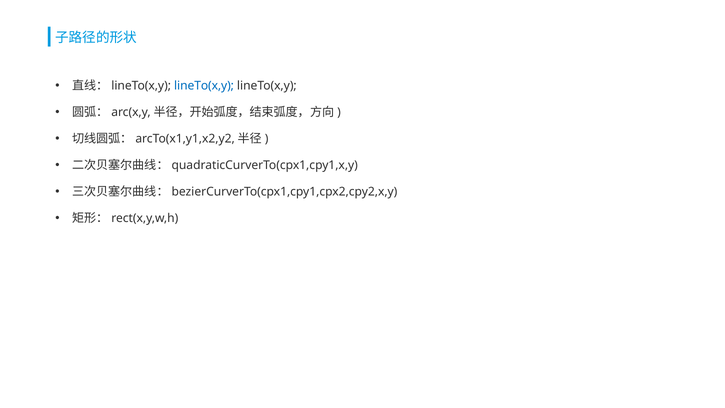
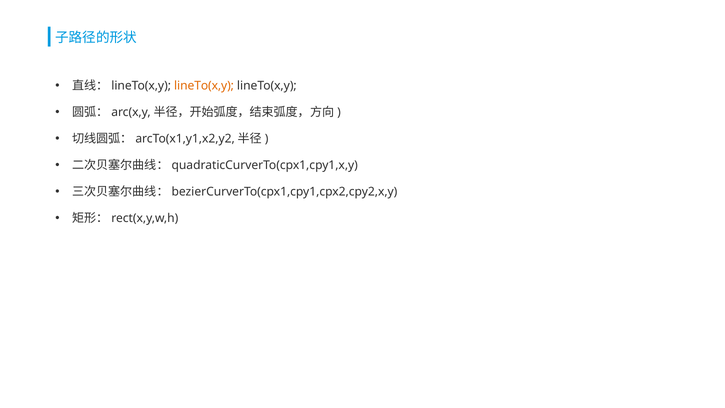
lineTo(x,y at (204, 86) colour: blue -> orange
